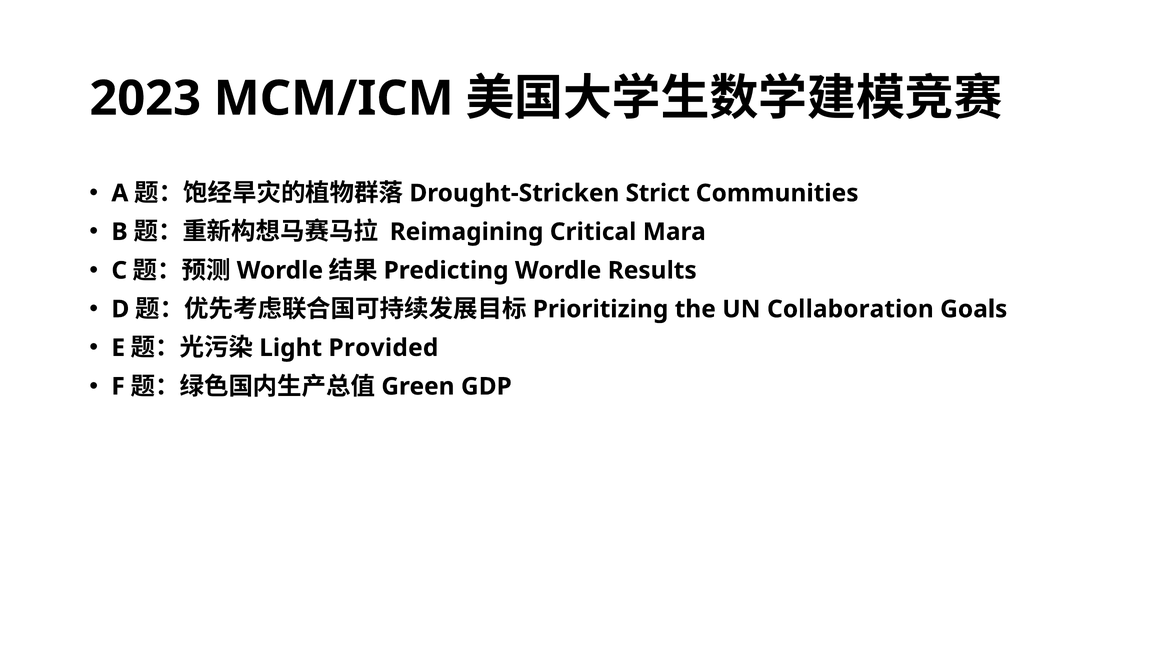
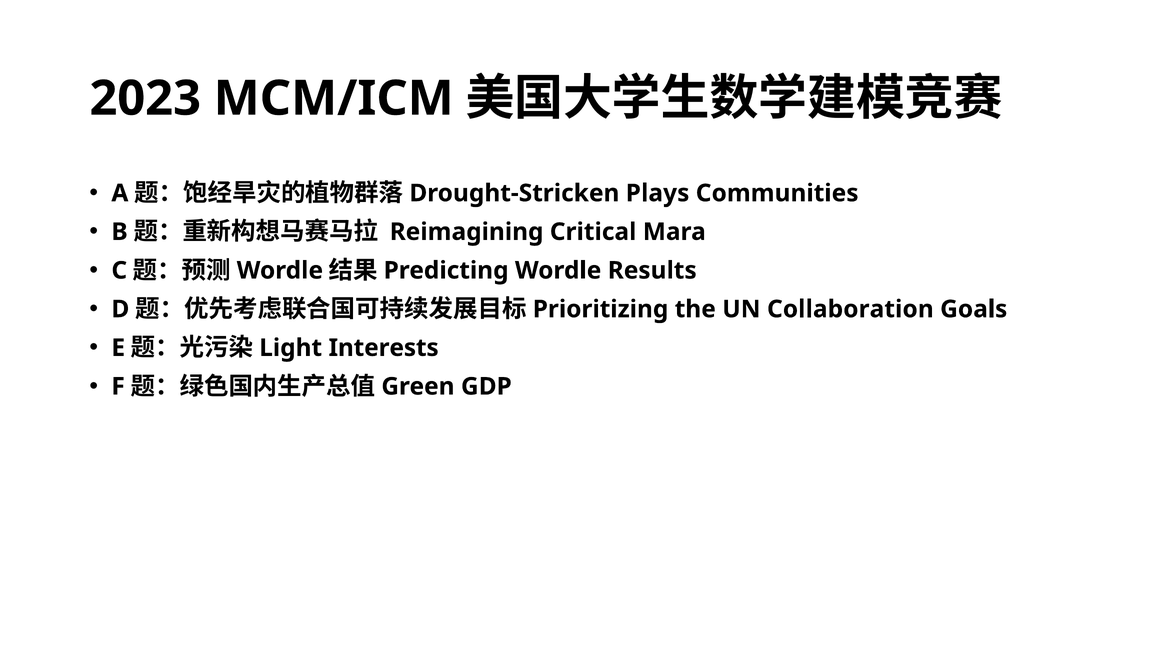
Strict: Strict -> Plays
Provided: Provided -> Interests
